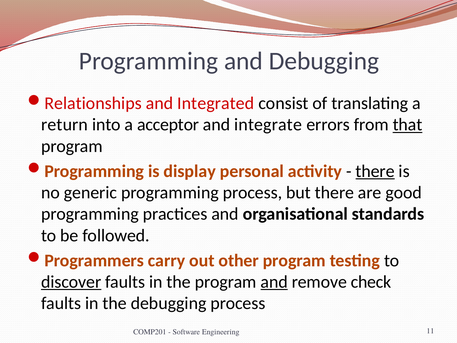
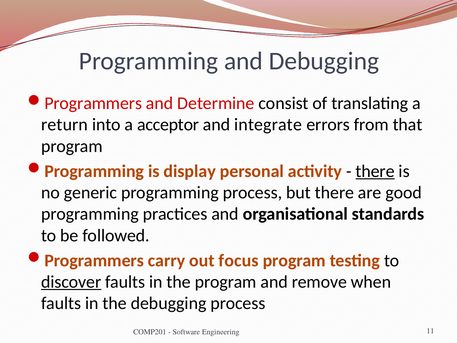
Relationships at (93, 103): Relationships -> Programmers
Integrated: Integrated -> Determine
that underline: present -> none
other: other -> focus
and at (274, 282) underline: present -> none
check: check -> when
